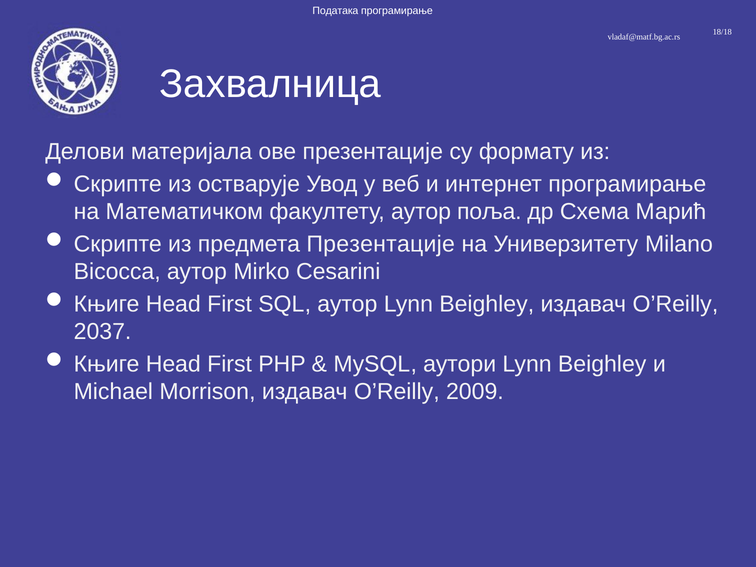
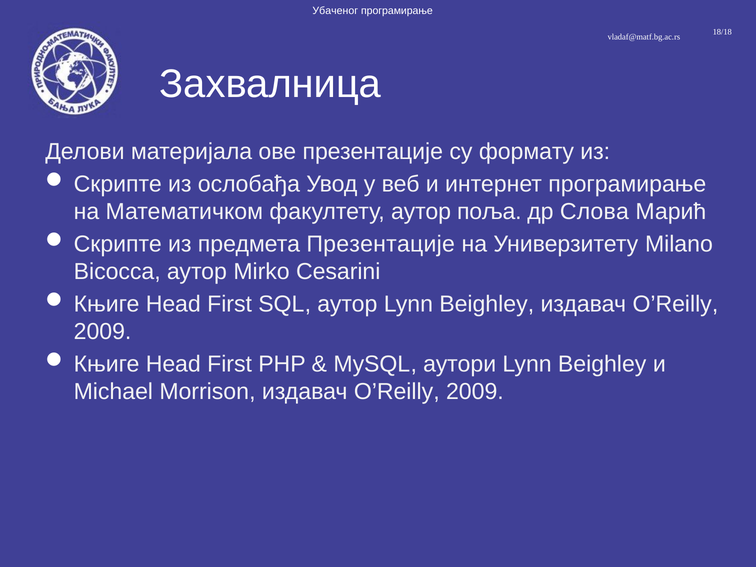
Података: Података -> Убаченог
остварује: остварује -> ослобађа
Схема: Схема -> Слова
2037 at (103, 332): 2037 -> 2009
